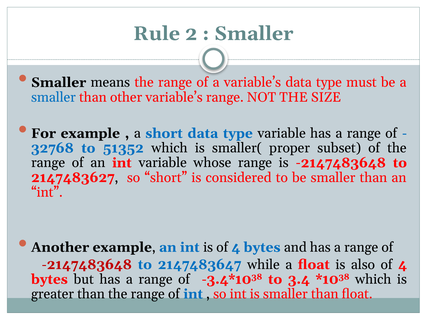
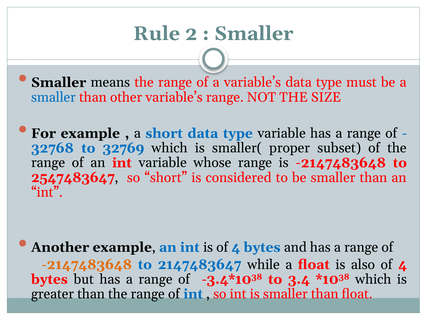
51352: 51352 -> 32769
2147483627: 2147483627 -> 2547483647
-2147483648 at (87, 265) colour: red -> orange
